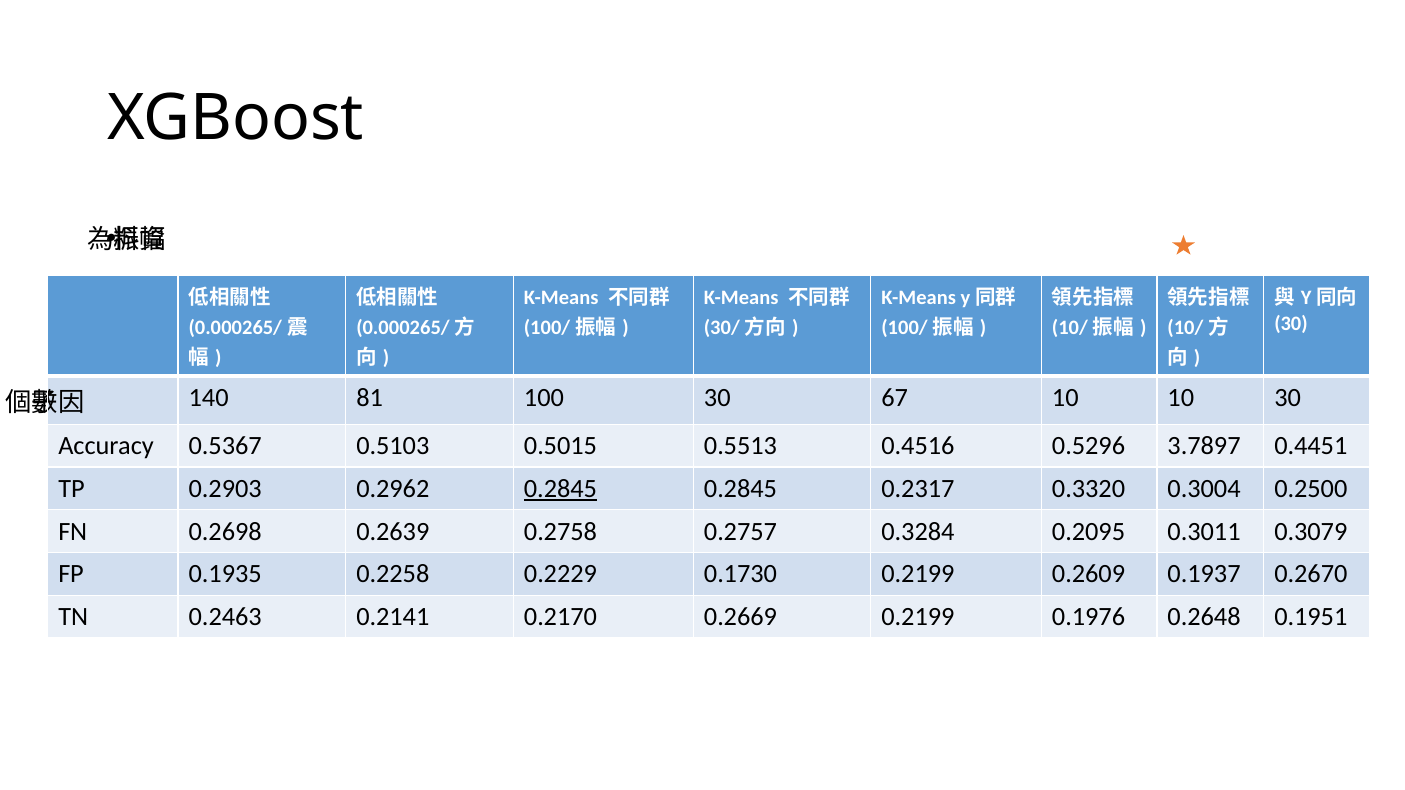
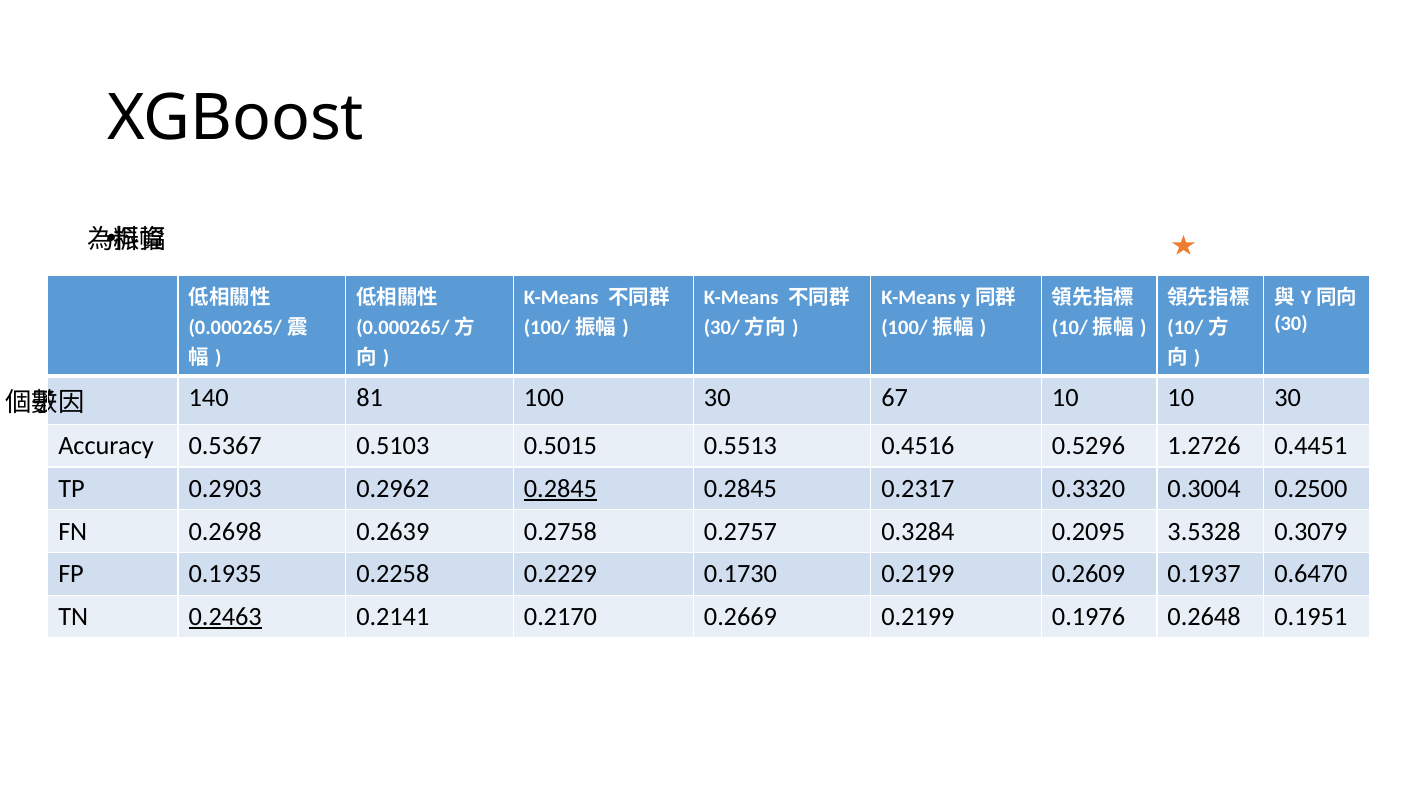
3.7897: 3.7897 -> 1.2726
0.3011: 0.3011 -> 3.5328
0.2670: 0.2670 -> 0.6470
0.2463 underline: none -> present
